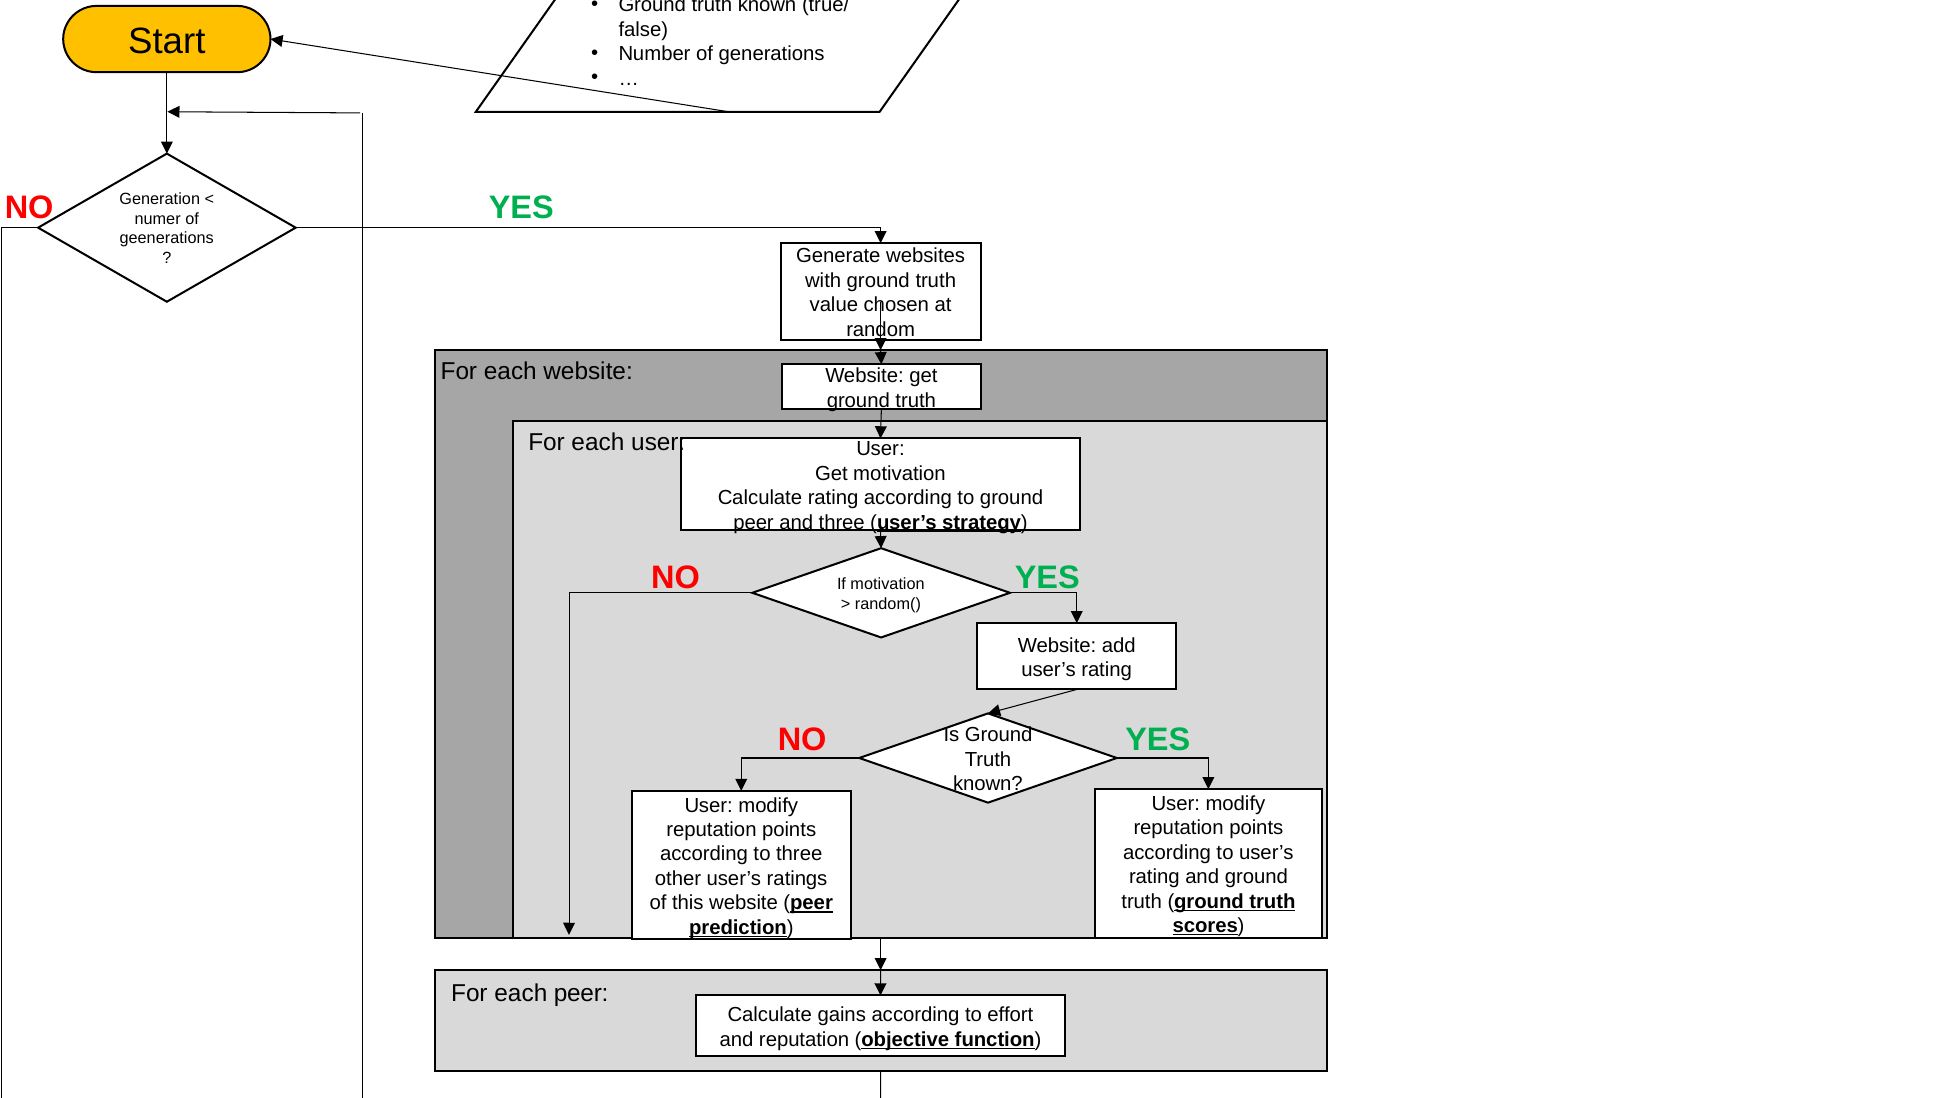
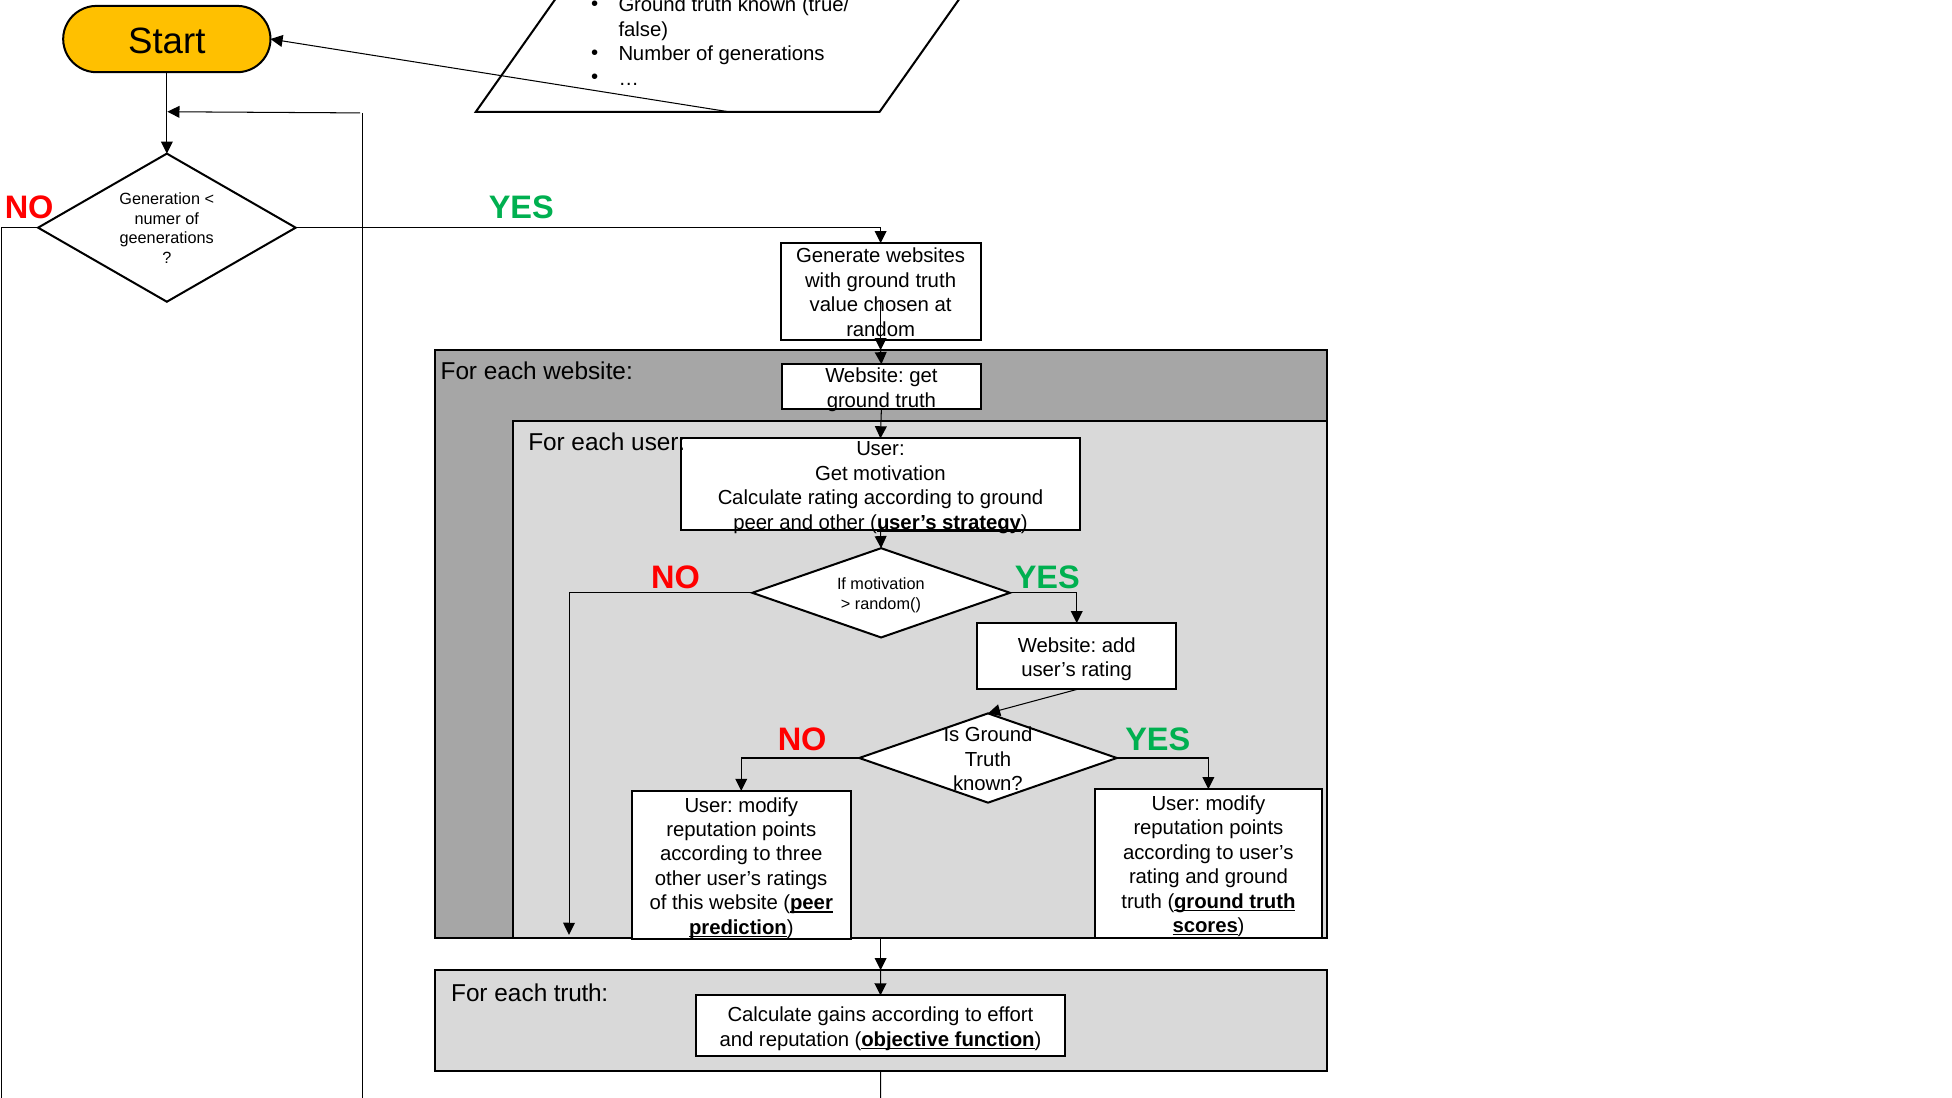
and three: three -> other
each peer: peer -> truth
